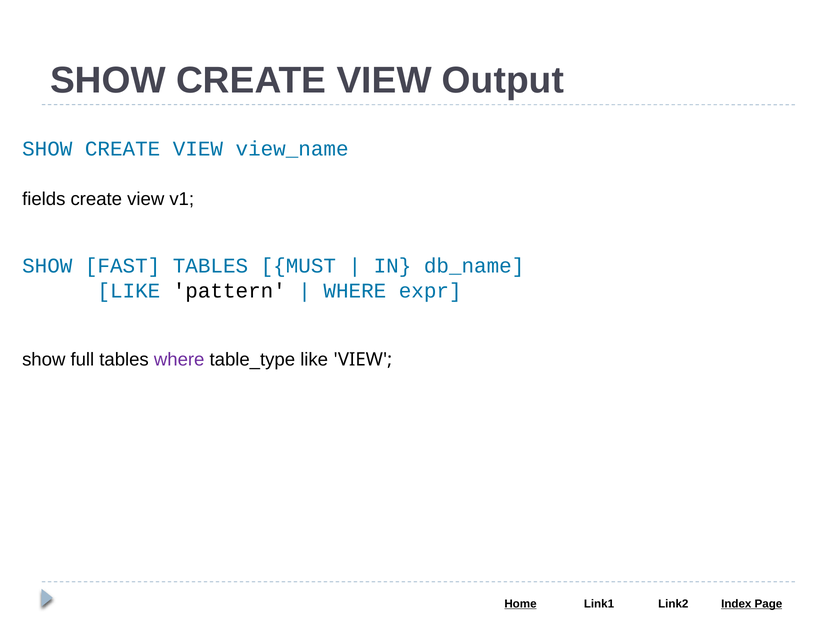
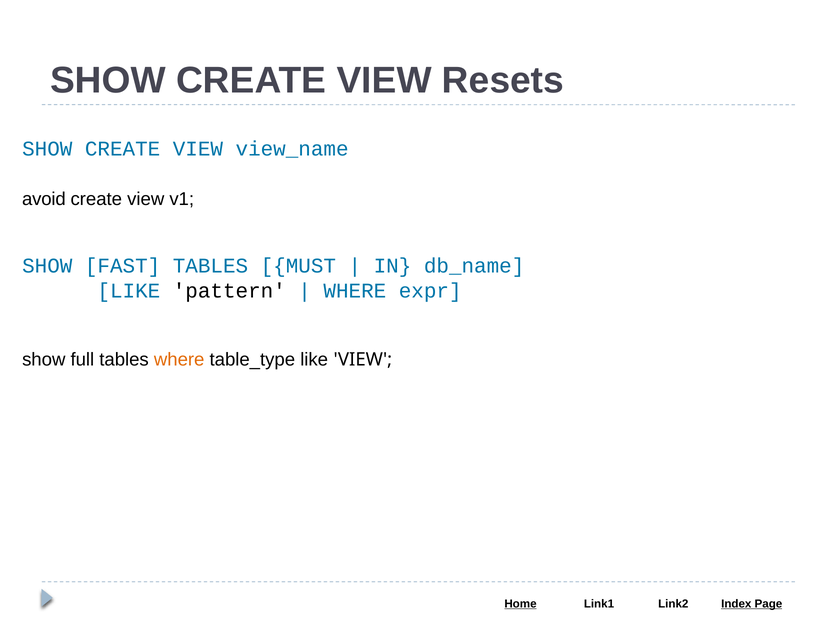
Output: Output -> Resets
fields: fields -> avoid
where at (179, 359) colour: purple -> orange
